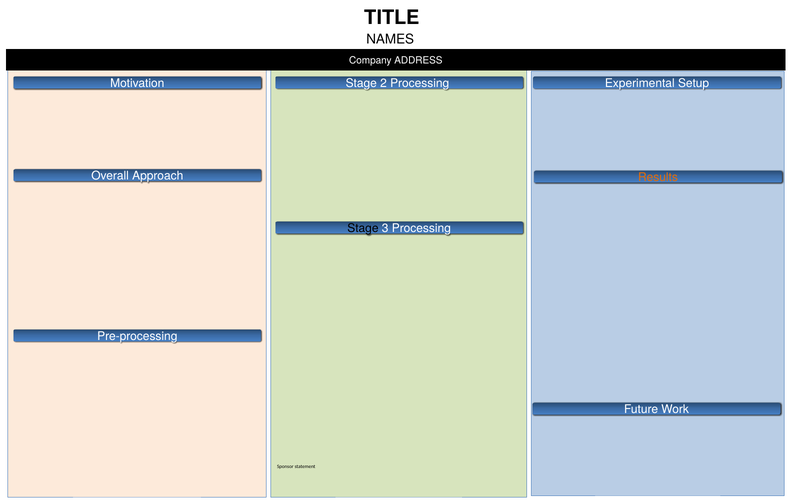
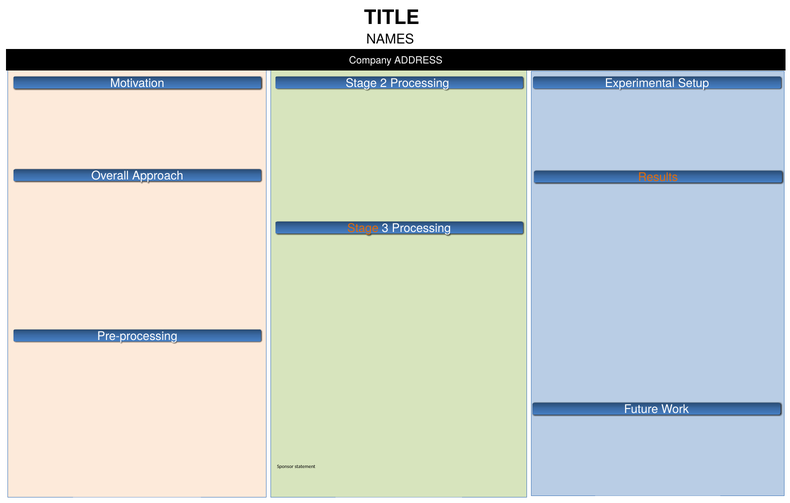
Stage at (363, 228) colour: black -> orange
